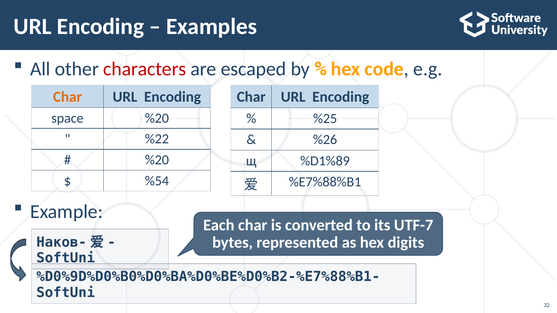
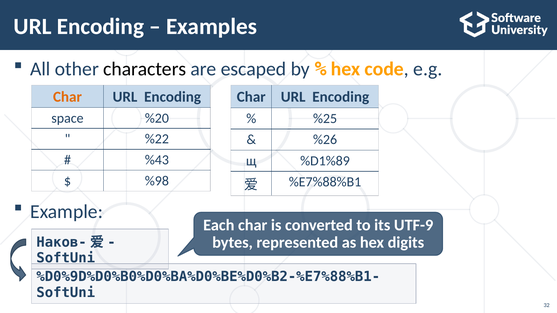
characters colour: red -> black
%20 at (157, 160): %20 -> %43
%54: %54 -> %98
UTF-7: UTF-7 -> UTF-9
